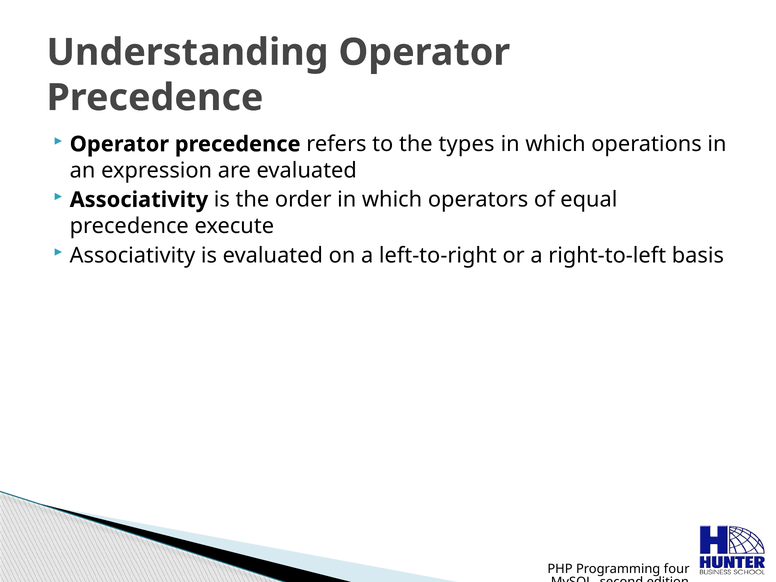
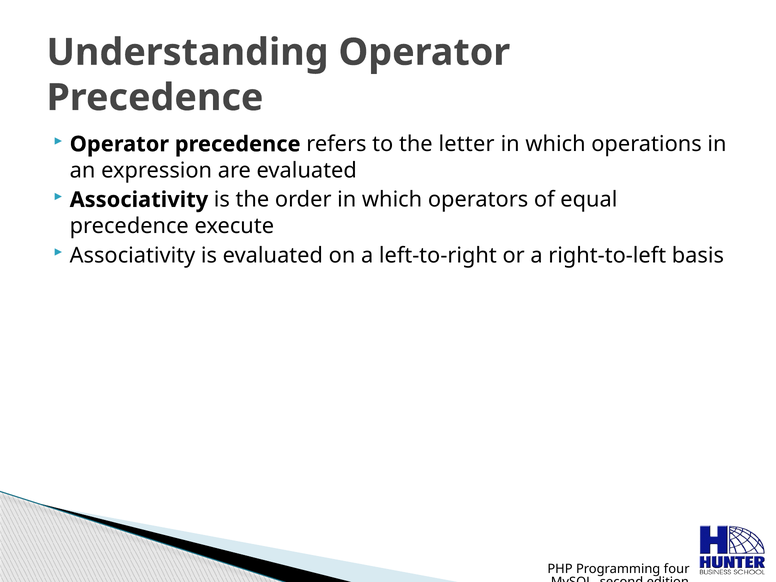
types: types -> letter
